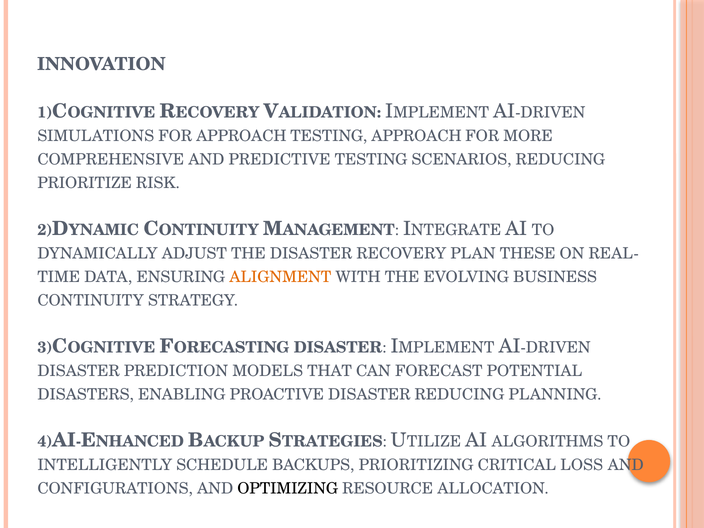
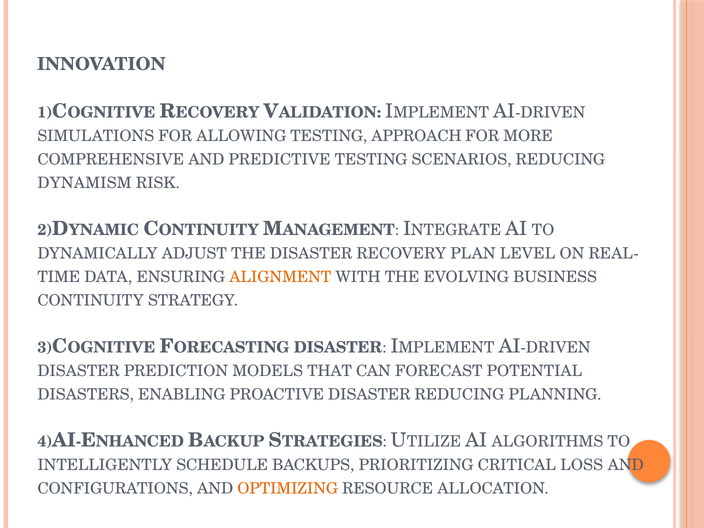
FOR APPROACH: APPROACH -> ALLOWING
PRIORITIZE: PRIORITIZE -> DYNAMISM
THESE: THESE -> LEVEL
OPTIMIZING colour: black -> orange
